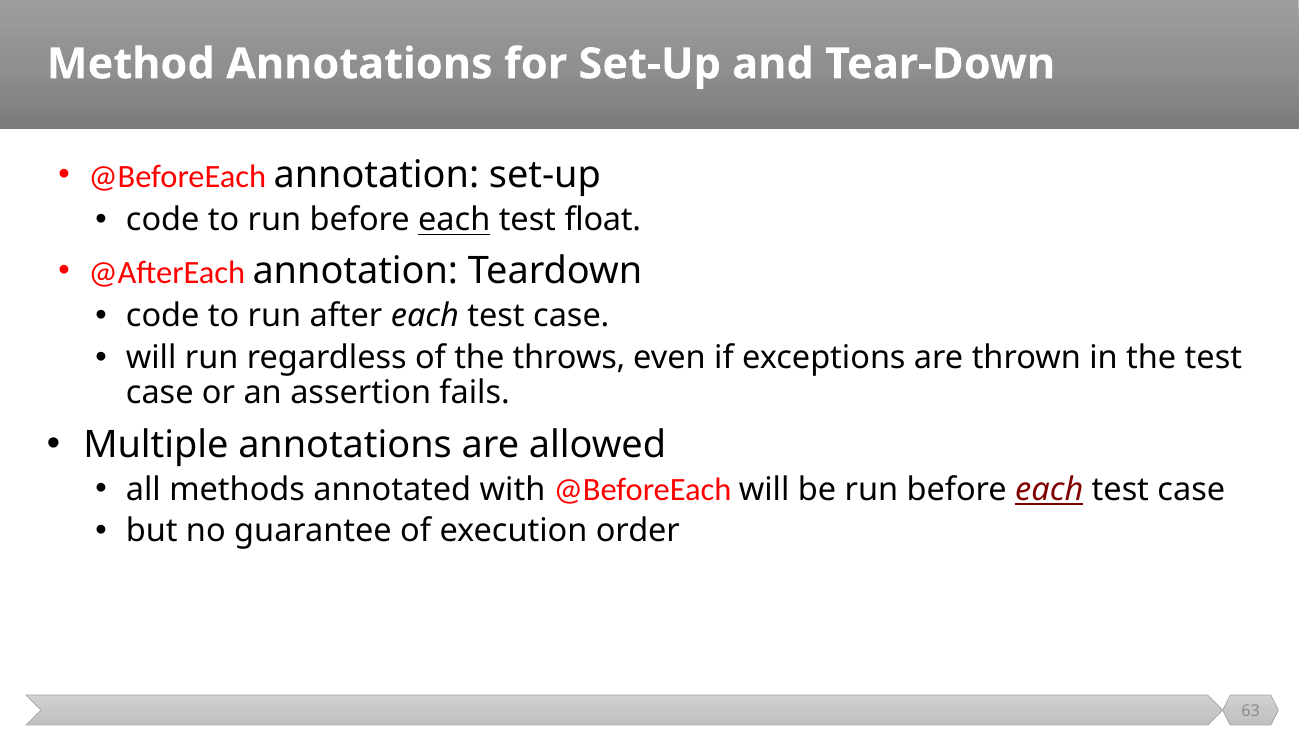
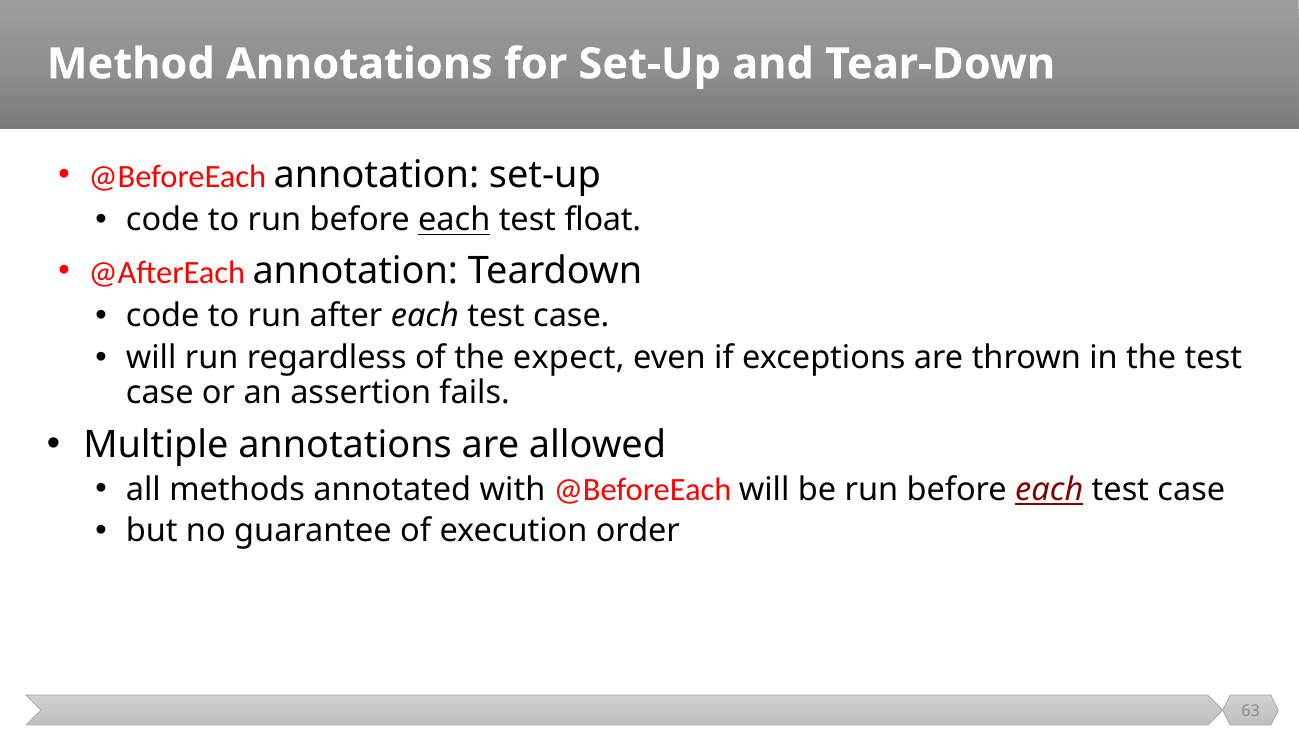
throws: throws -> expect
